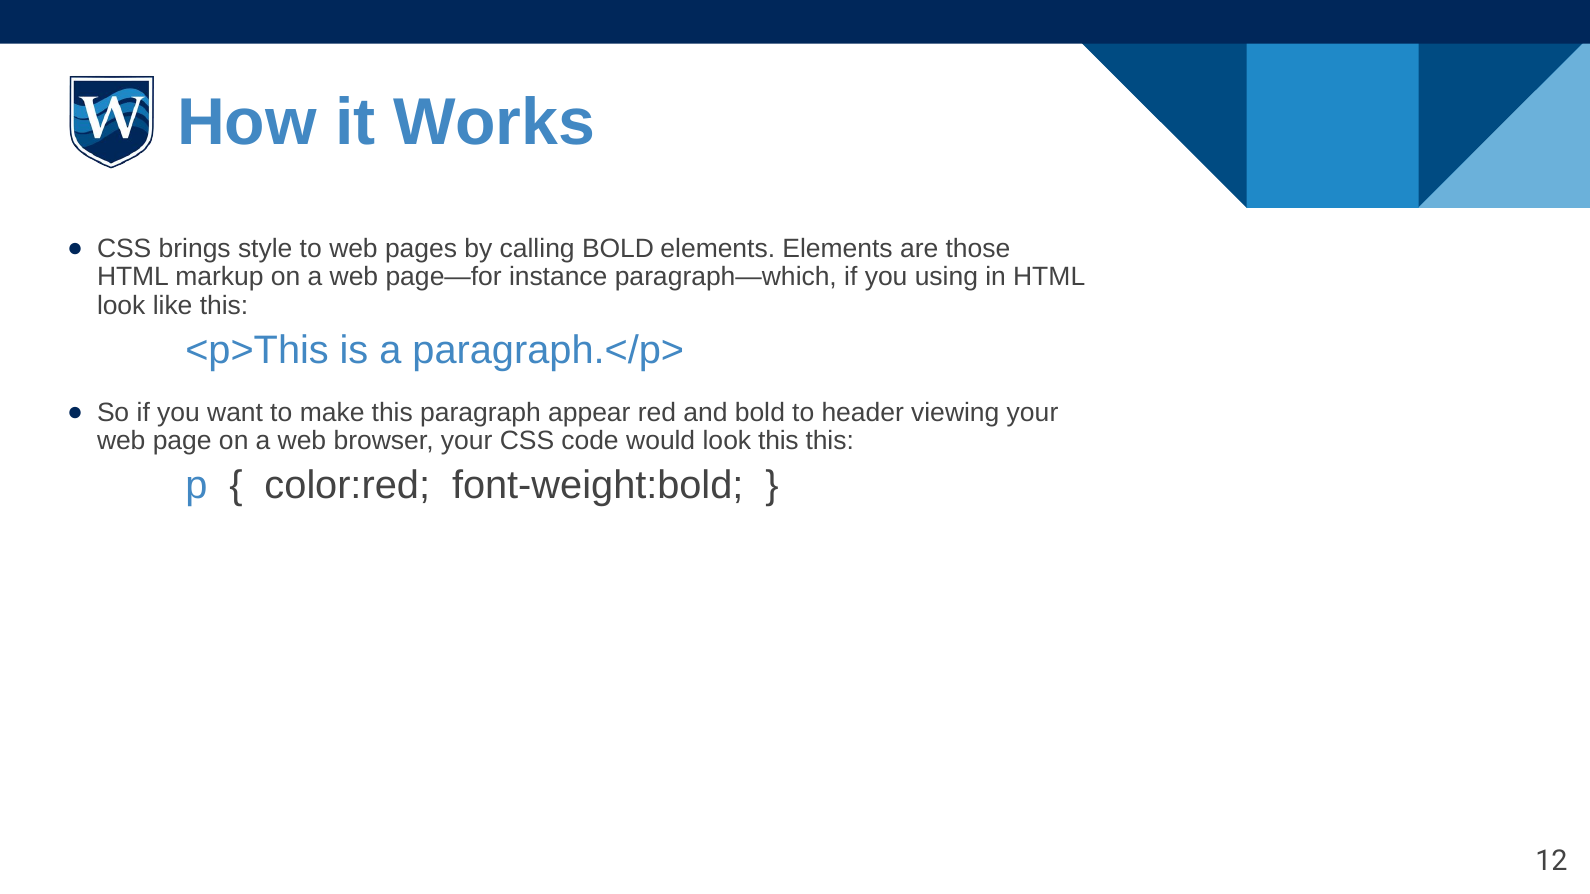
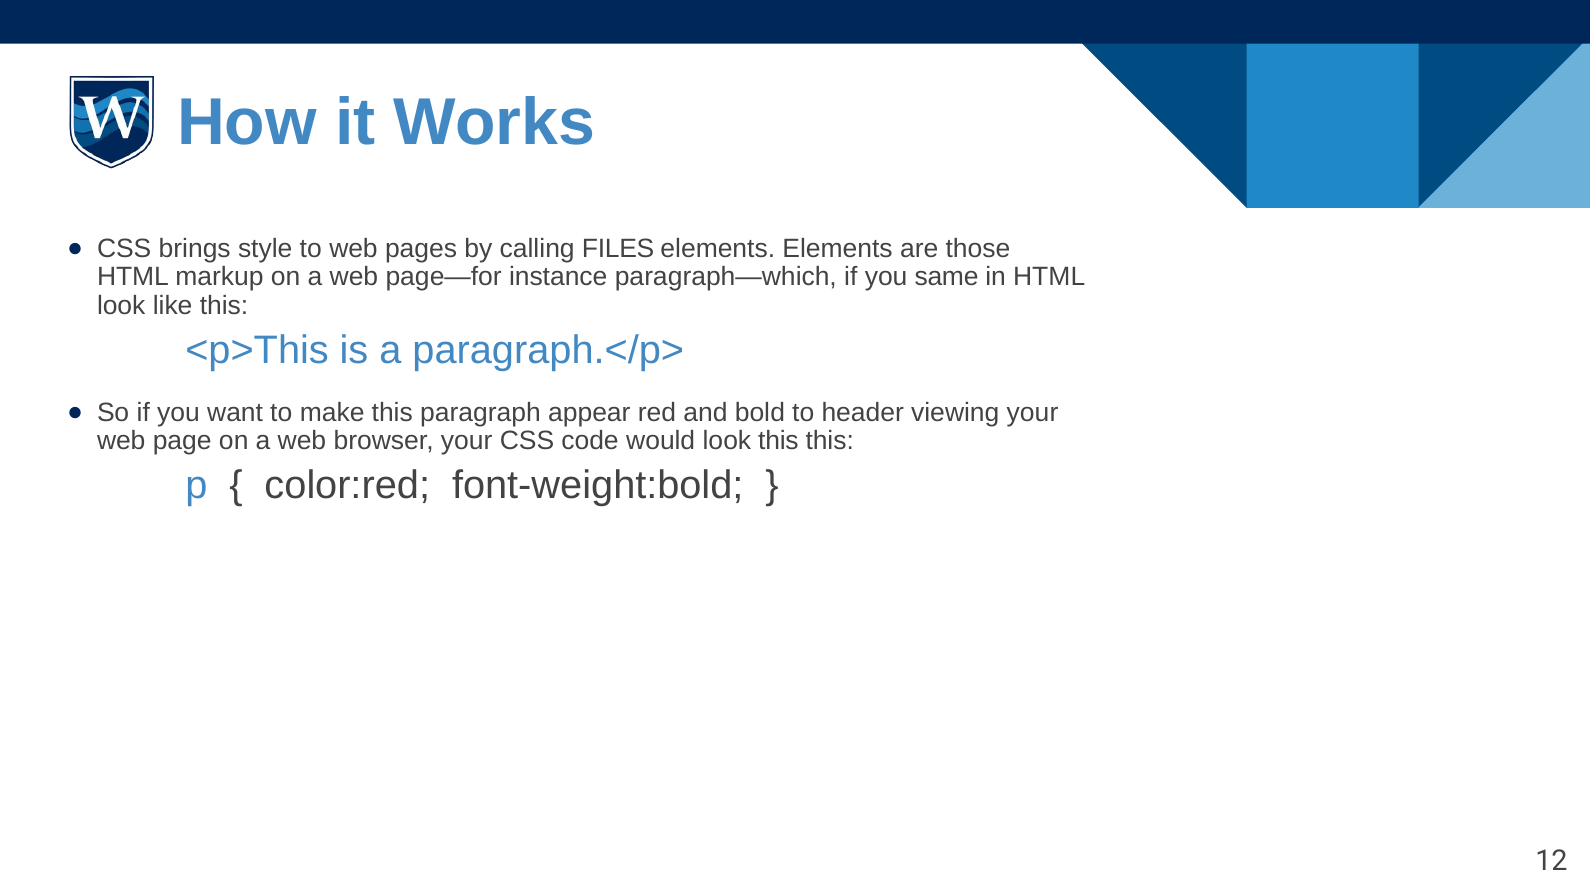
calling BOLD: BOLD -> FILES
using: using -> same
